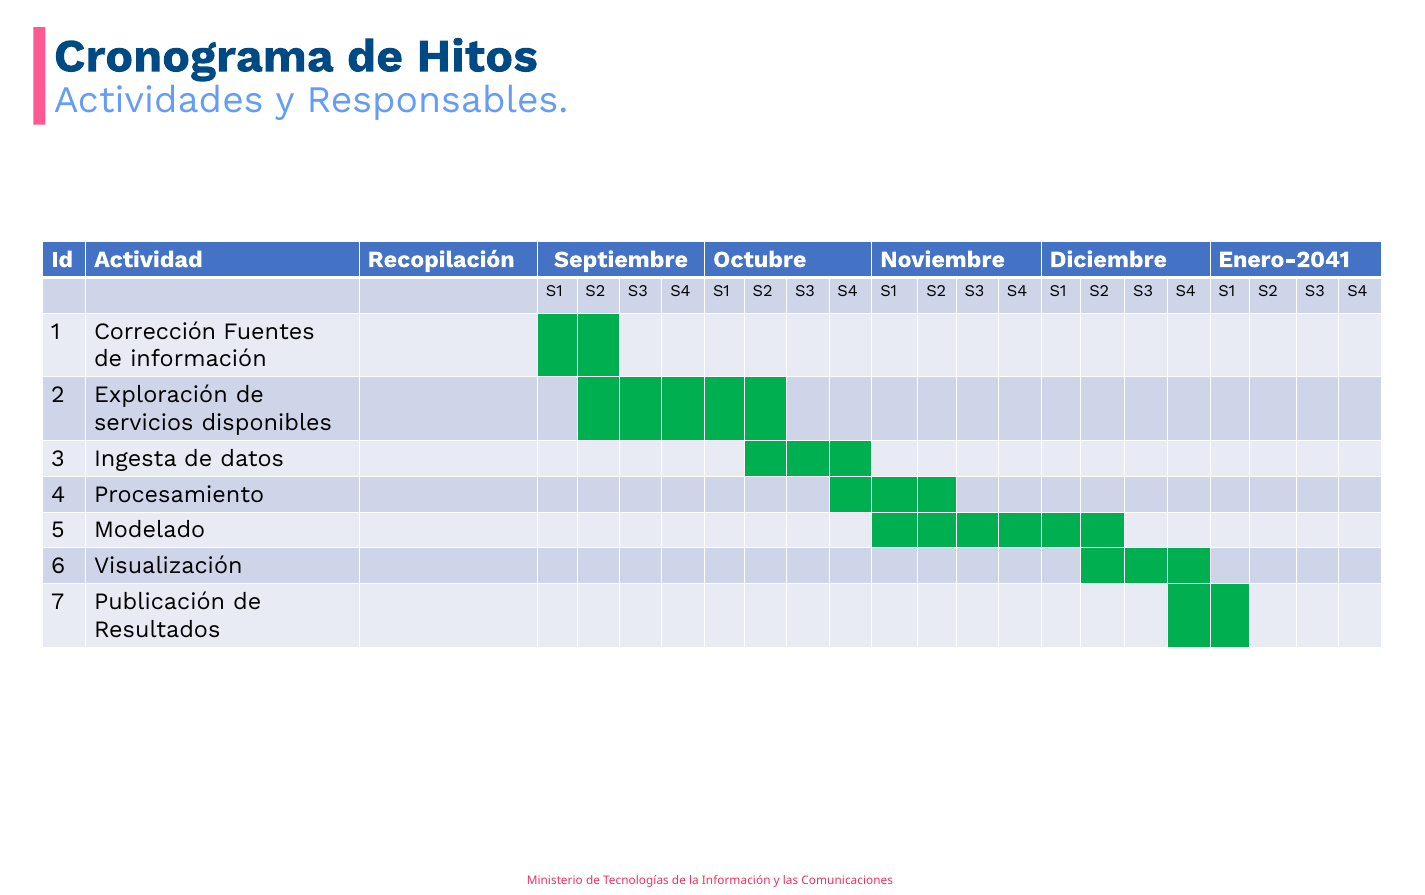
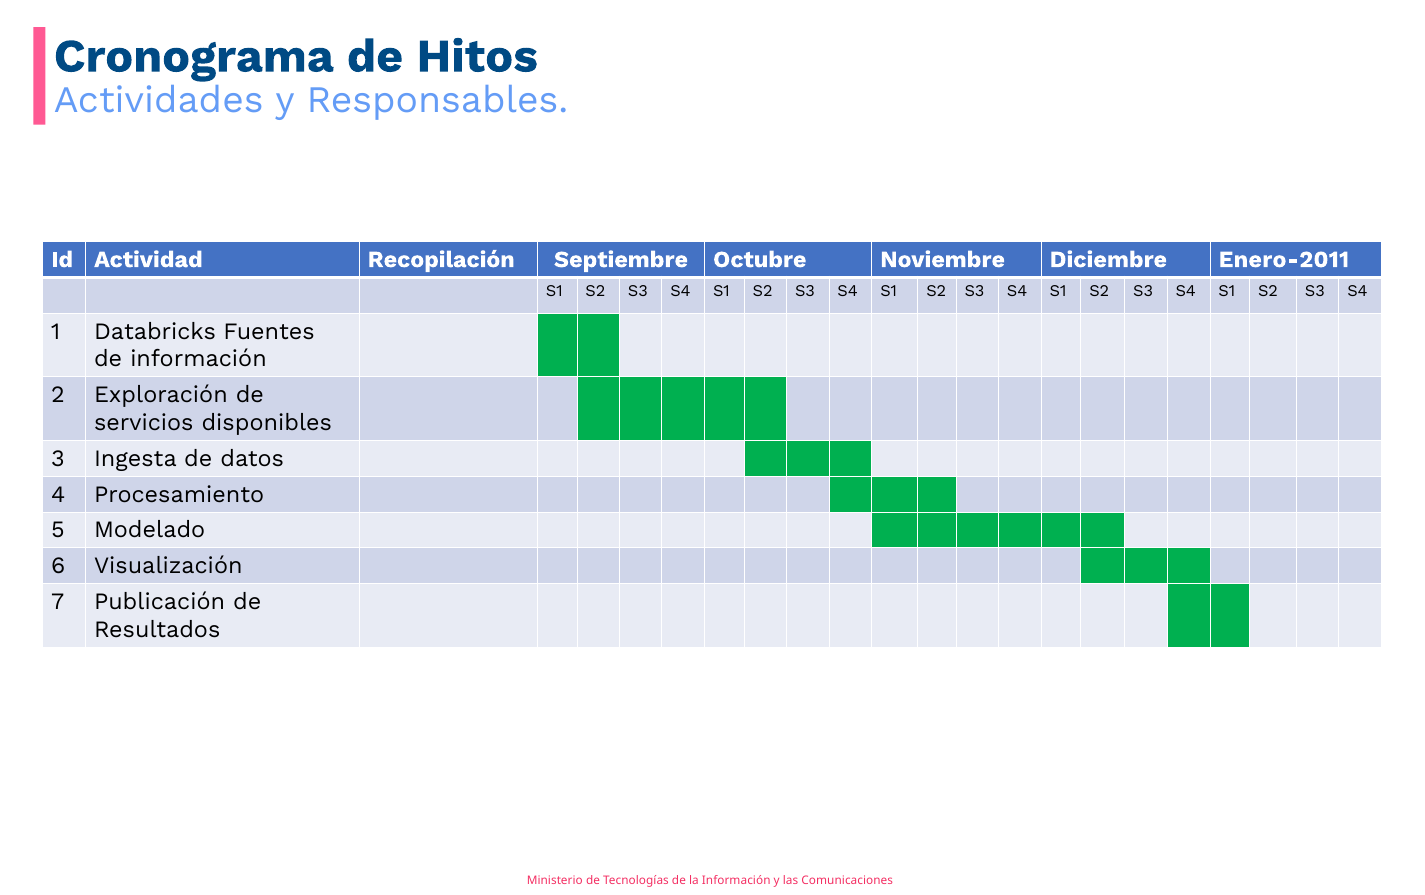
Enero-2041: Enero-2041 -> Enero-2011
Corrección: Corrección -> Databricks
